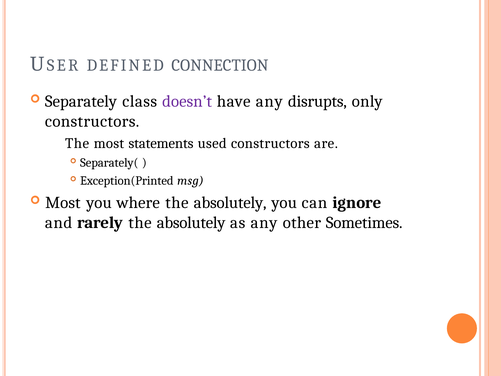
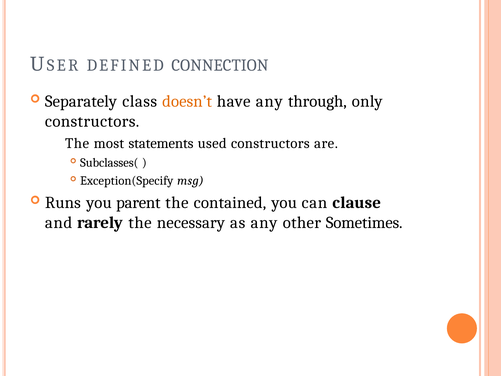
doesn’t colour: purple -> orange
disrupts: disrupts -> through
Separately(: Separately( -> Subclasses(
Exception(Printed: Exception(Printed -> Exception(Specify
Most at (63, 202): Most -> Runs
where: where -> parent
absolutely at (230, 202): absolutely -> contained
ignore: ignore -> clause
absolutely at (191, 222): absolutely -> necessary
